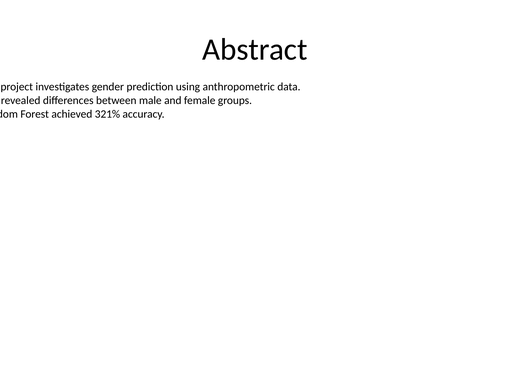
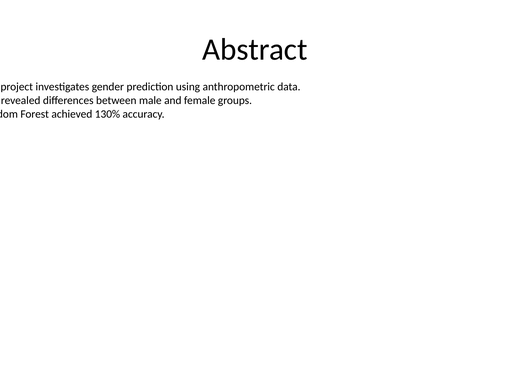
321%: 321% -> 130%
